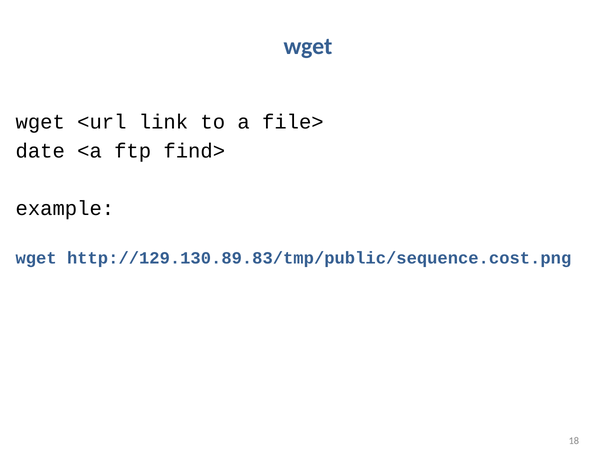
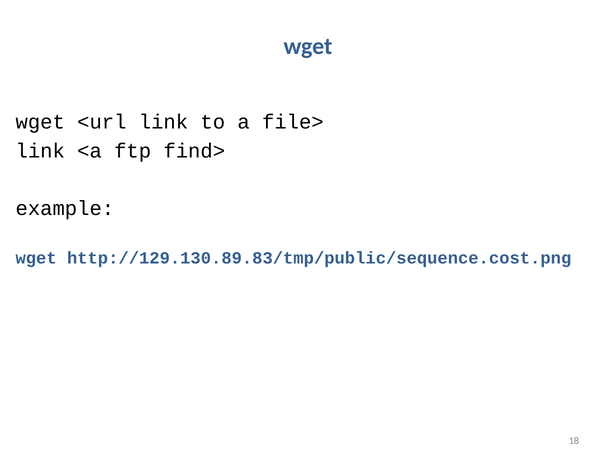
date at (40, 151): date -> link
